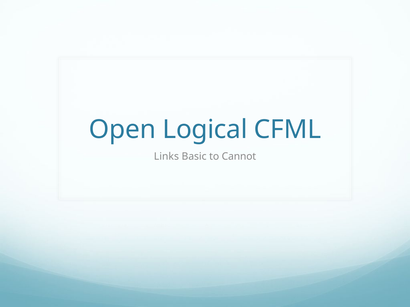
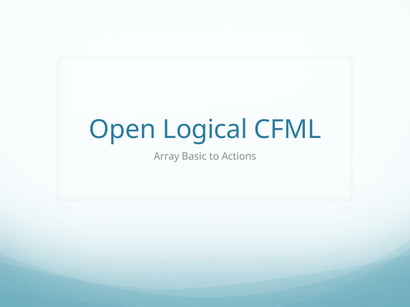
Links: Links -> Array
Cannot: Cannot -> Actions
